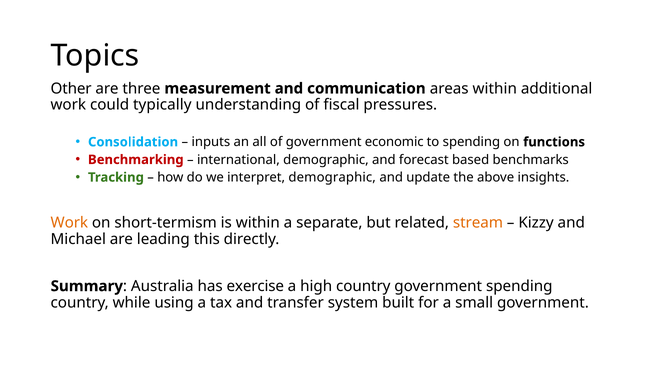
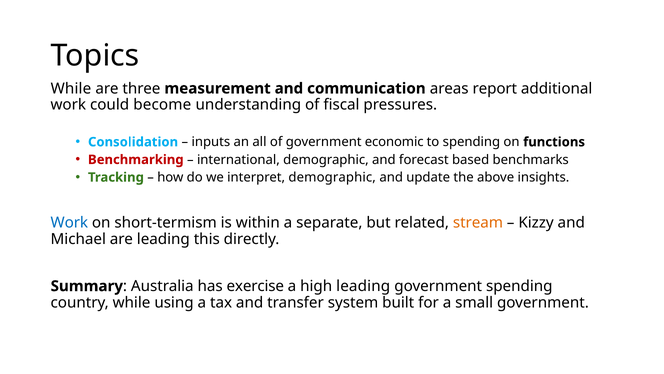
Other at (71, 88): Other -> While
areas within: within -> report
typically: typically -> become
Work at (69, 223) colour: orange -> blue
high country: country -> leading
